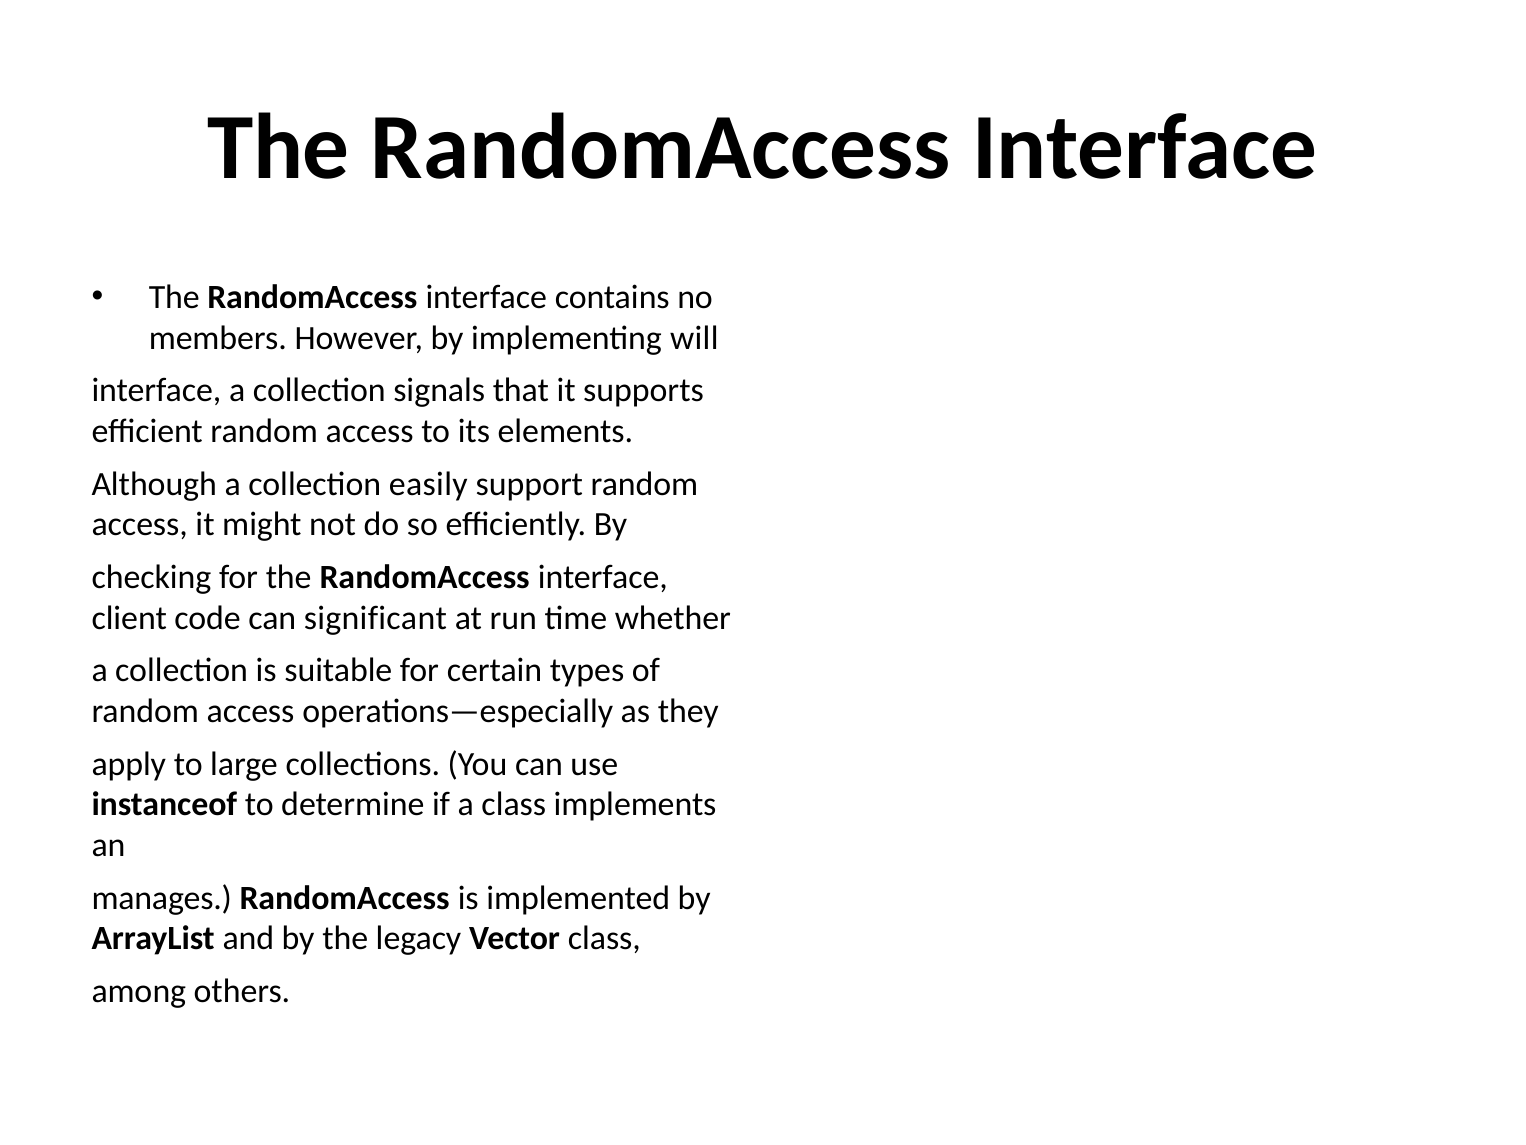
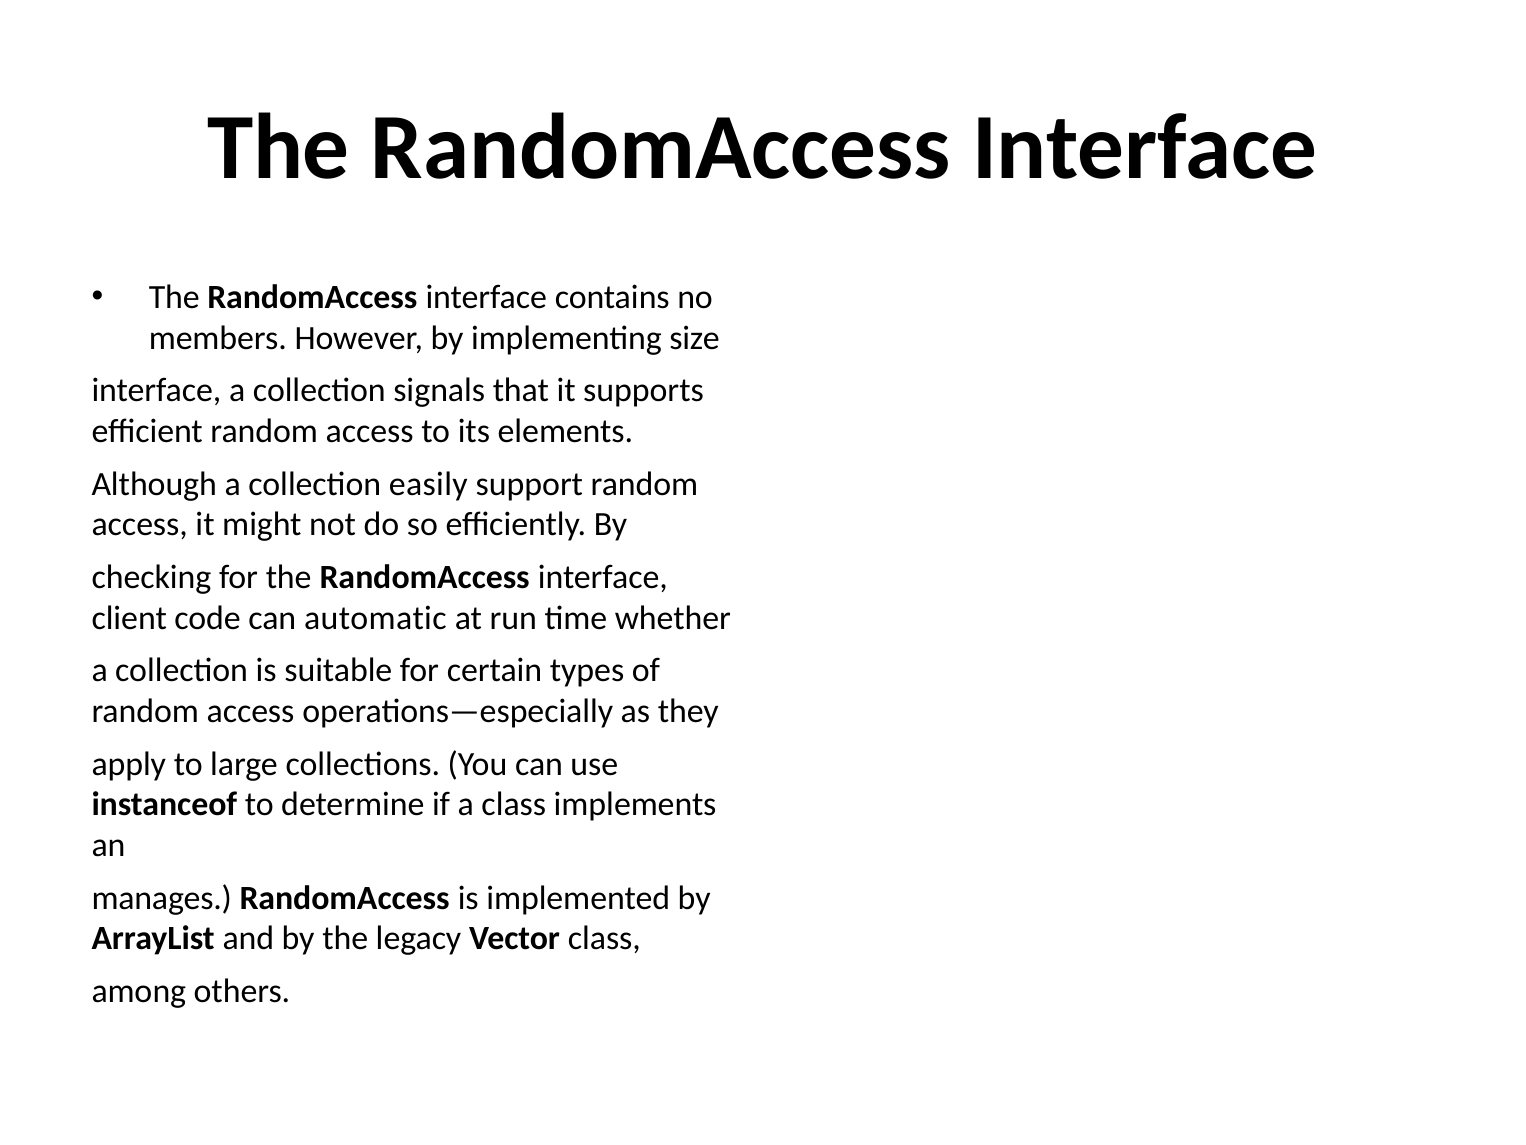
will: will -> size
significant: significant -> automatic
